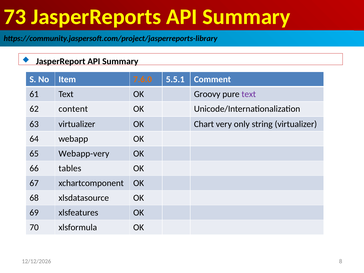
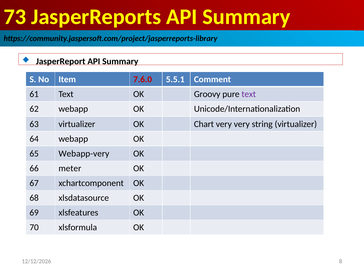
7.6.0 colour: orange -> red
62 content: content -> webapp
very only: only -> very
tables: tables -> meter
